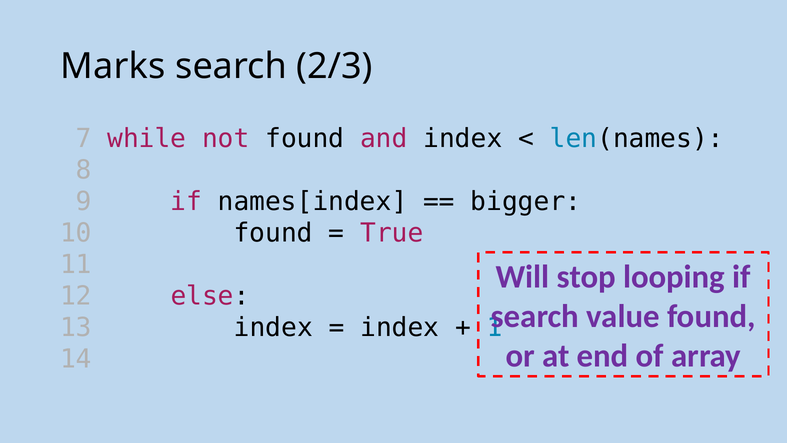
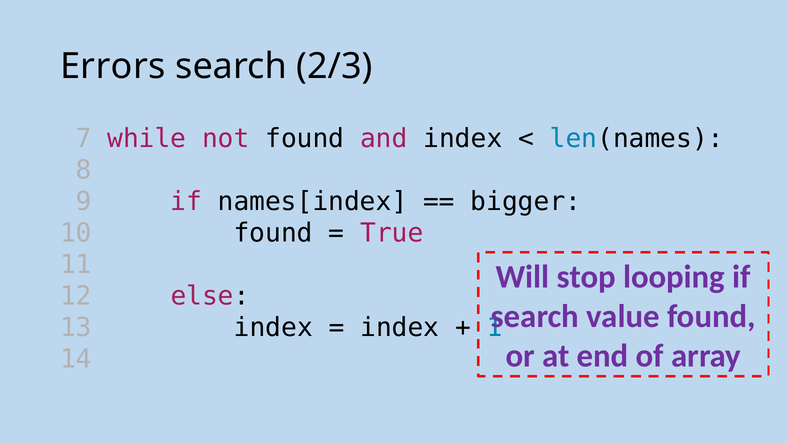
Marks: Marks -> Errors
